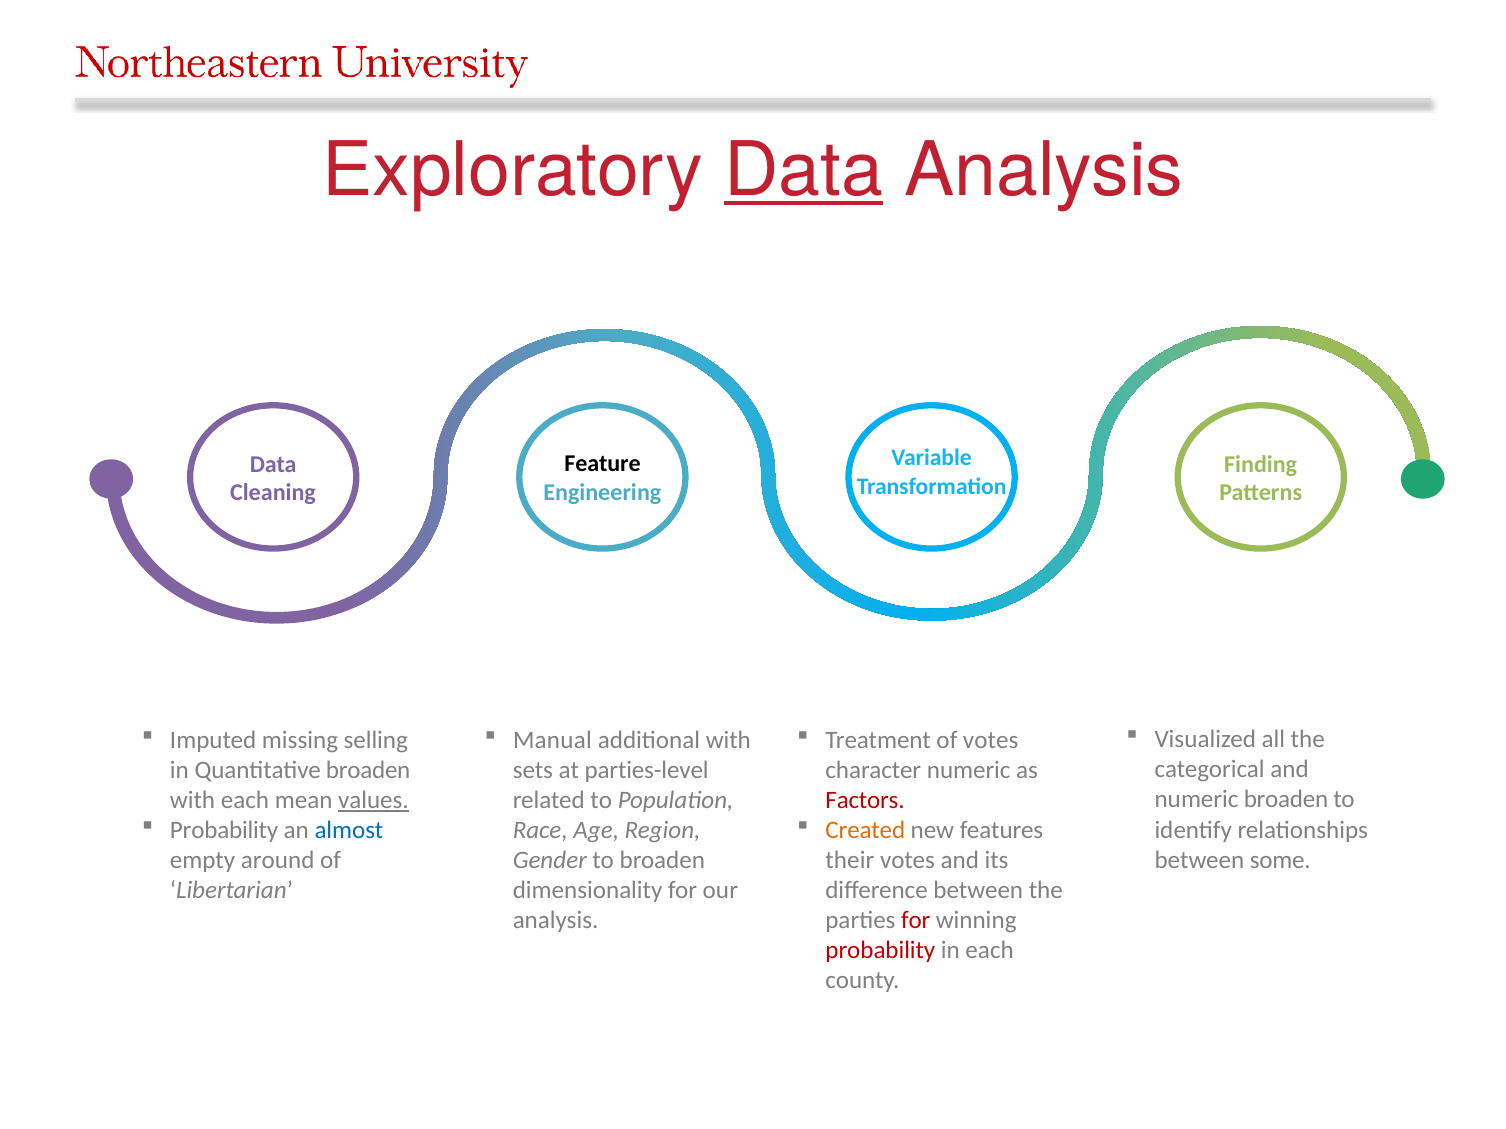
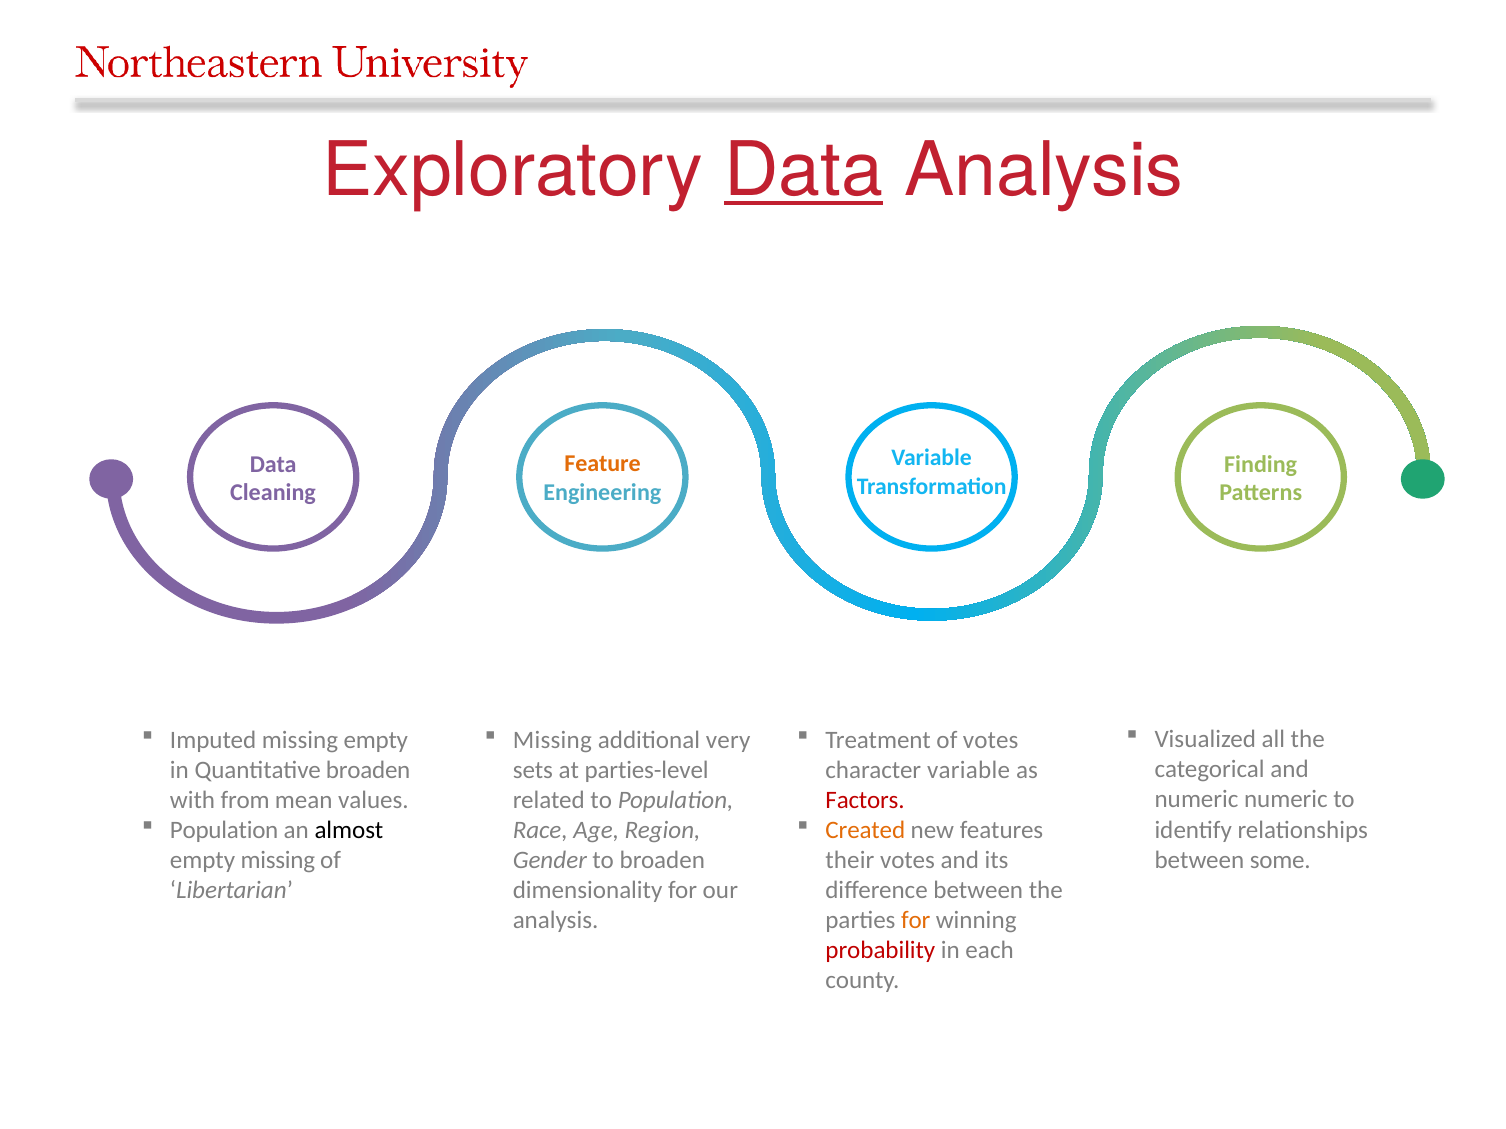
Feature colour: black -> orange
missing selling: selling -> empty
Manual at (552, 740): Manual -> Missing
additional with: with -> very
character numeric: numeric -> variable
numeric broaden: broaden -> numeric
with each: each -> from
values underline: present -> none
Probability at (224, 831): Probability -> Population
almost colour: blue -> black
empty around: around -> missing
for at (916, 921) colour: red -> orange
